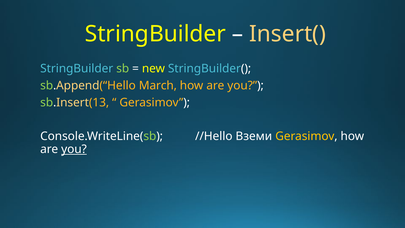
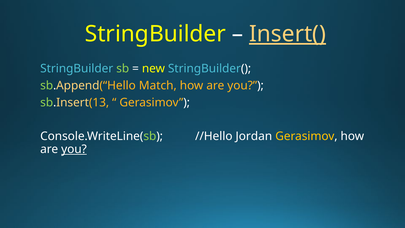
Insert( underline: none -> present
March: March -> Match
Вземи: Вземи -> Jordan
